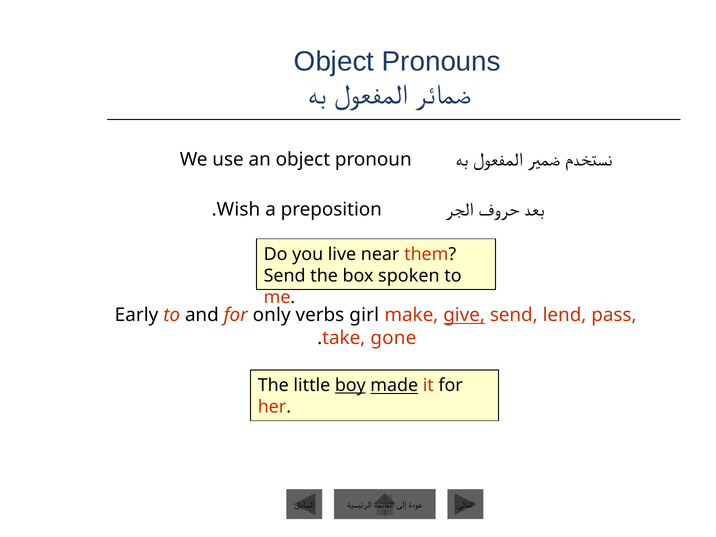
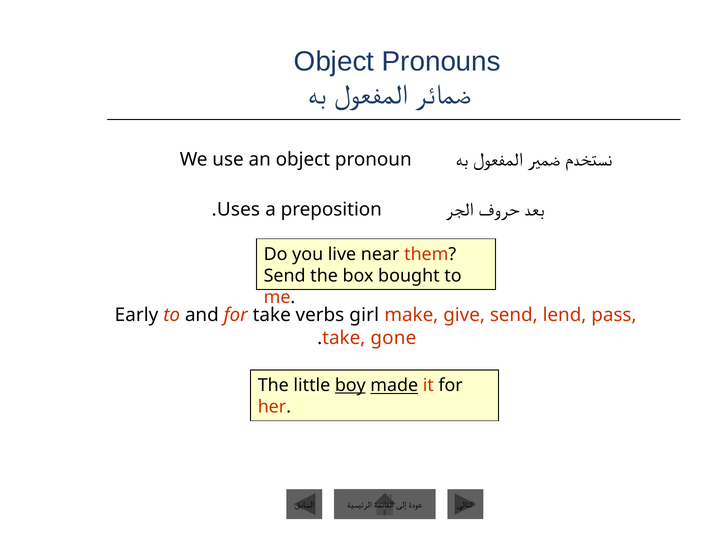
Wish: Wish -> Uses
spoken: spoken -> bought
for only: only -> take
give underline: present -> none
